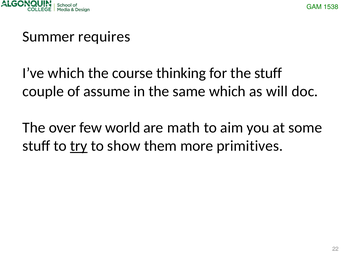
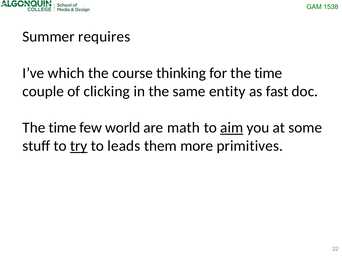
for the stuff: stuff -> time
assume: assume -> clicking
same which: which -> entity
will: will -> fast
over at (62, 128): over -> time
aim underline: none -> present
show: show -> leads
